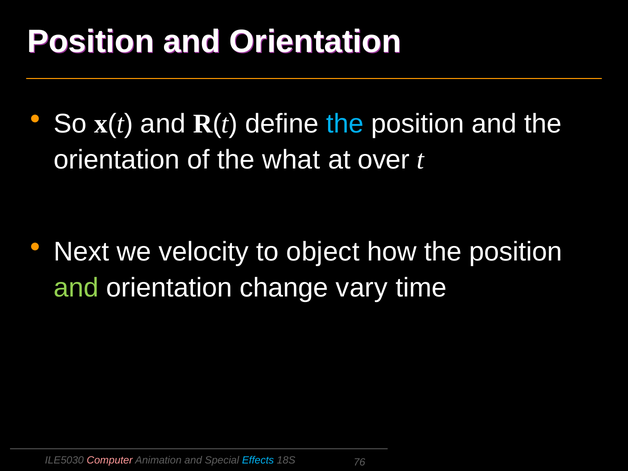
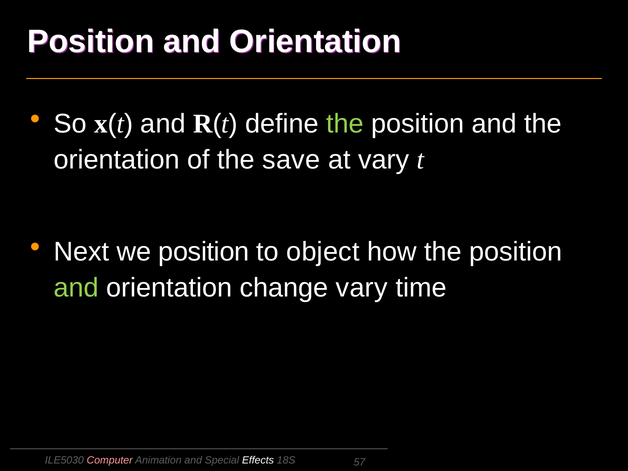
the at (345, 124) colour: light blue -> light green
what: what -> save
at over: over -> vary
we velocity: velocity -> position
Effects colour: light blue -> white
76: 76 -> 57
